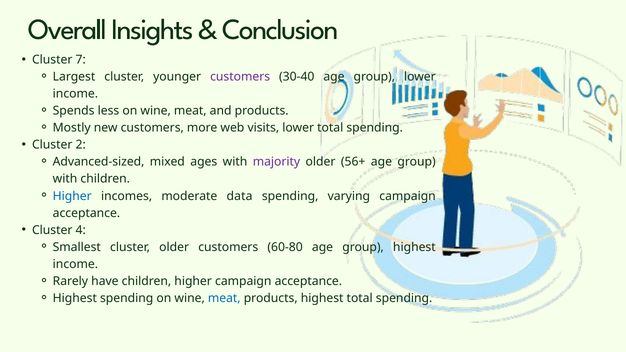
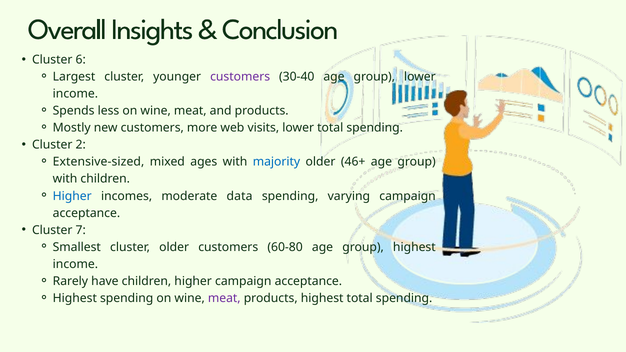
7: 7 -> 6
Advanced-sized: Advanced-sized -> Extensive-sized
majority colour: purple -> blue
56+: 56+ -> 46+
4: 4 -> 7
meat at (224, 298) colour: blue -> purple
